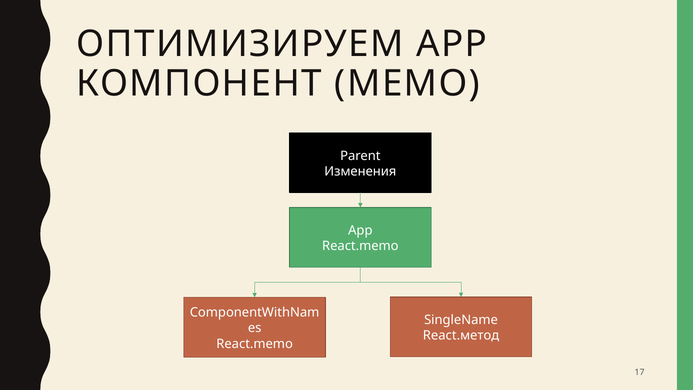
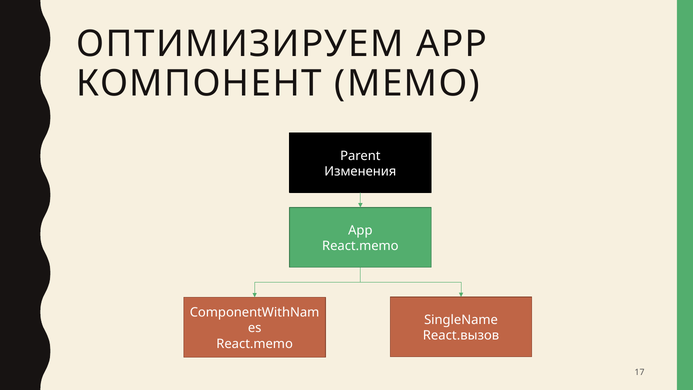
React.метод: React.метод -> React.вызов
